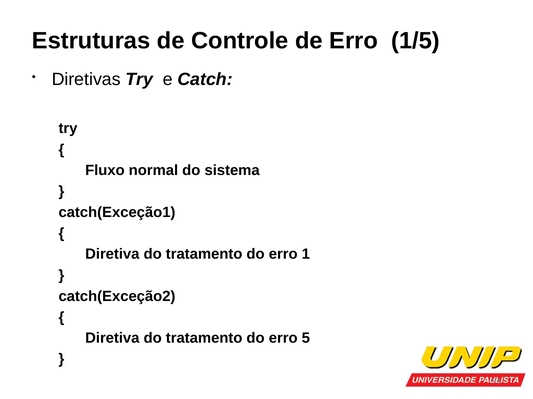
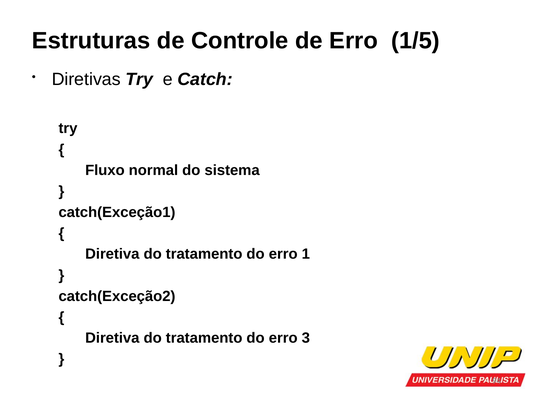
5: 5 -> 3
